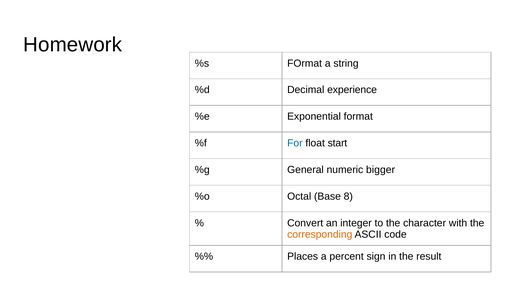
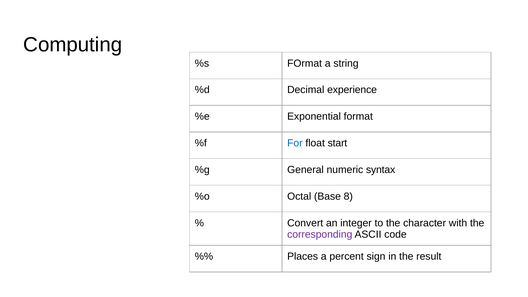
Homework: Homework -> Computing
bigger: bigger -> syntax
corresponding colour: orange -> purple
